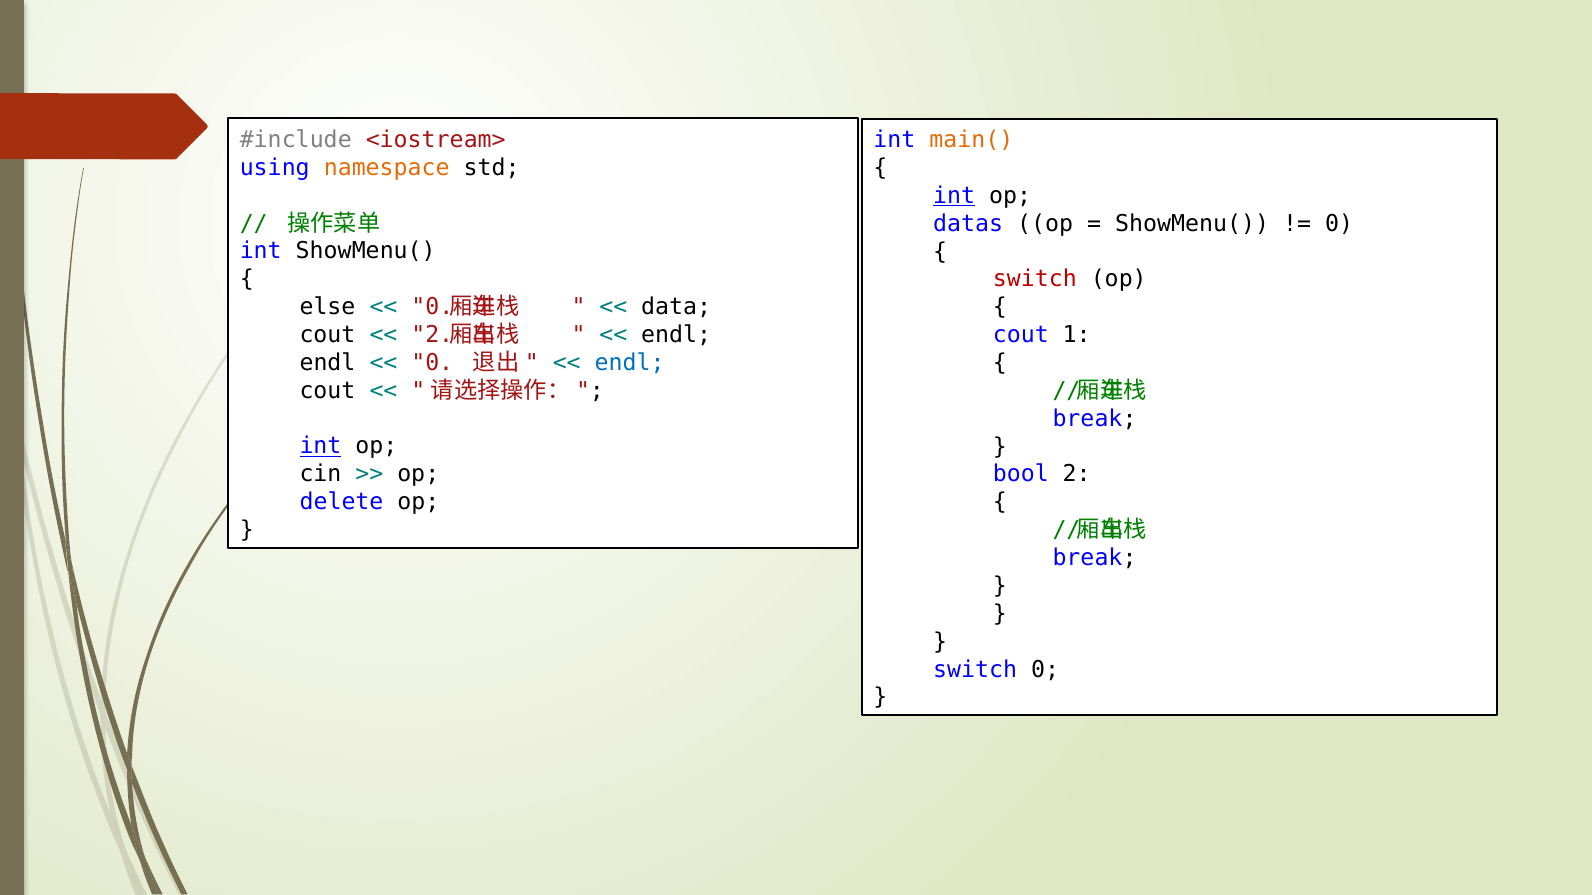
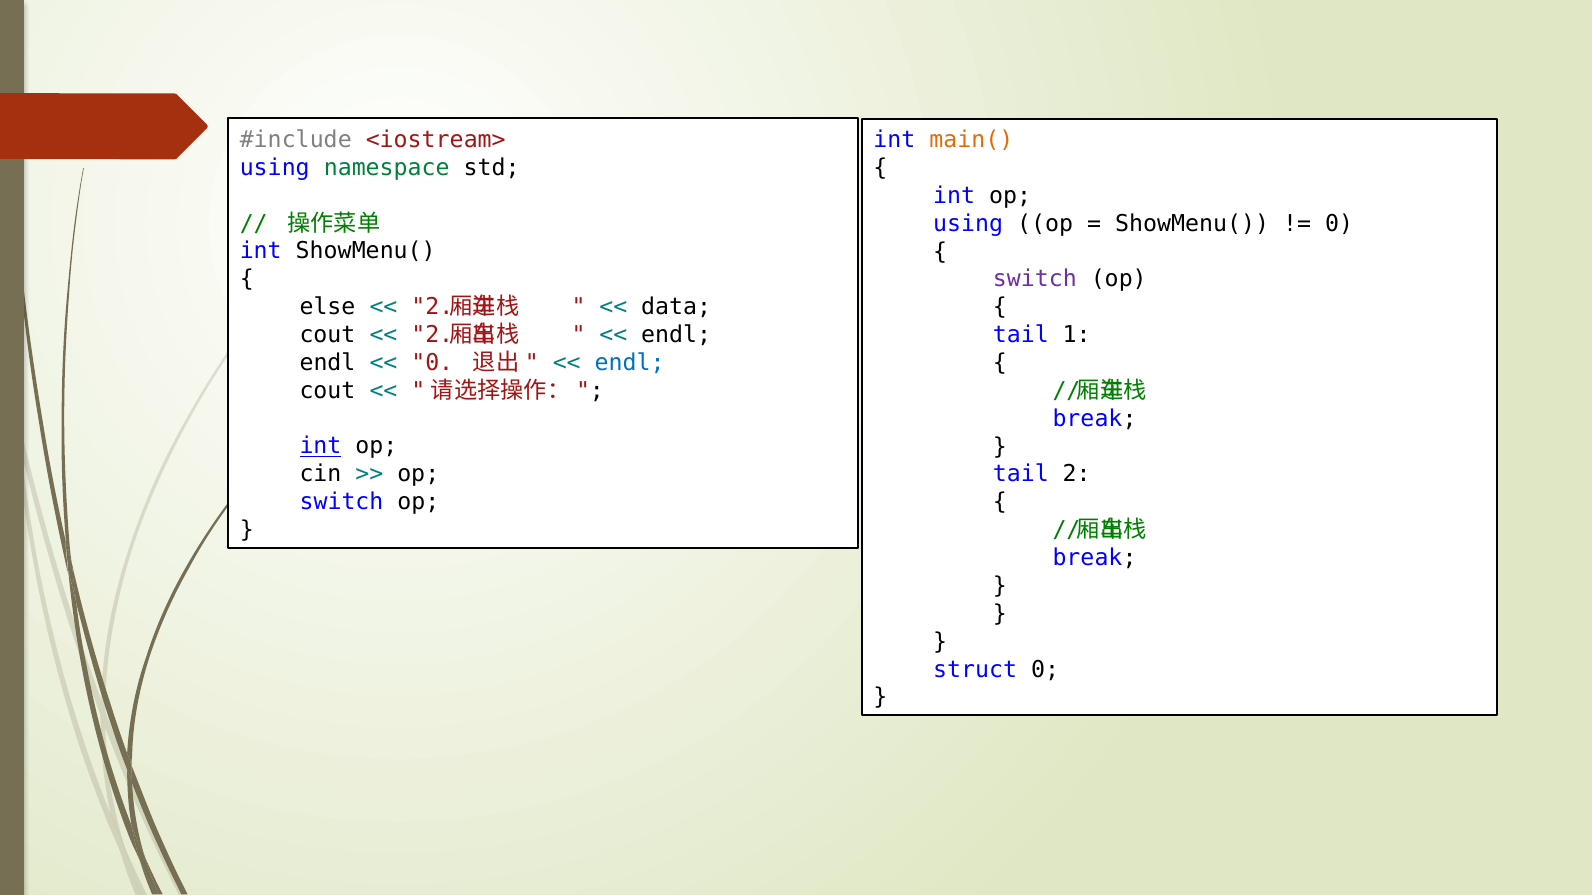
namespace colour: orange -> green
int at (954, 196) underline: present -> none
datas at (968, 224): datas -> using
switch at (1035, 279) colour: red -> purple
0 at (432, 307): 0 -> 2
cout at (1021, 335): cout -> tail
bool at (1021, 475): bool -> tail
delete at (341, 502): delete -> switch
switch at (975, 670): switch -> struct
